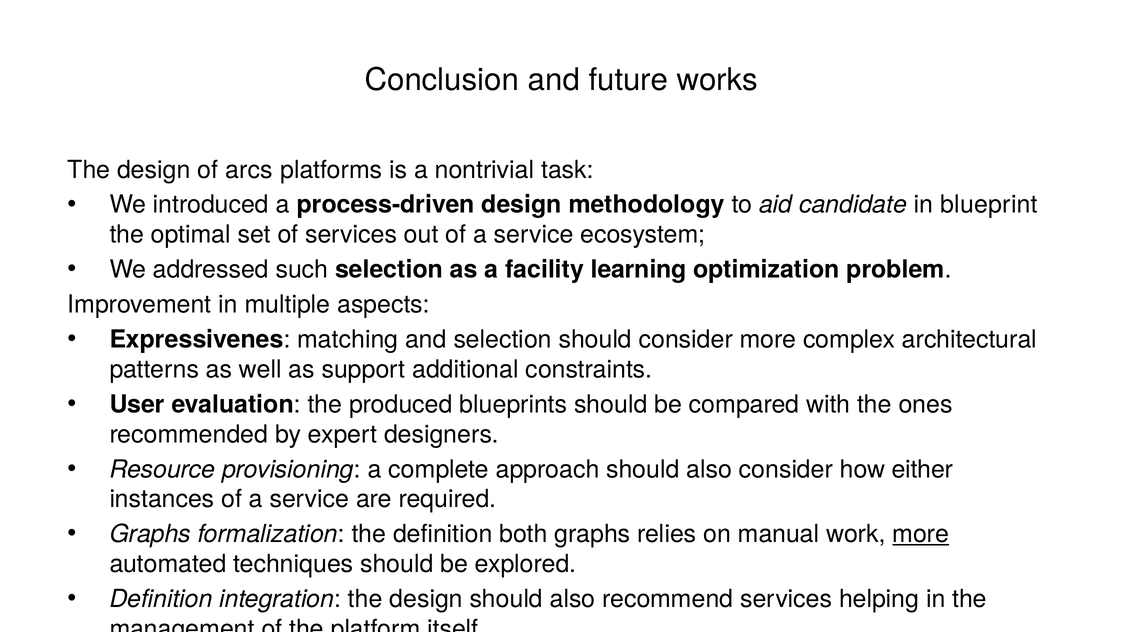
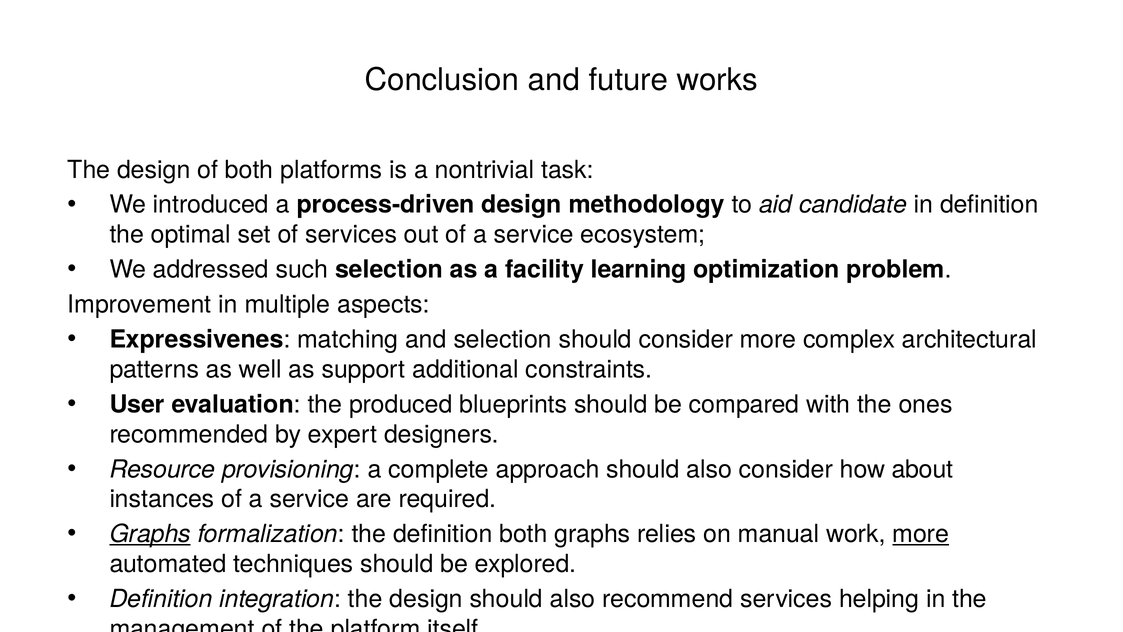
of arcs: arcs -> both
in blueprint: blueprint -> definition
either: either -> about
Graphs at (150, 534) underline: none -> present
